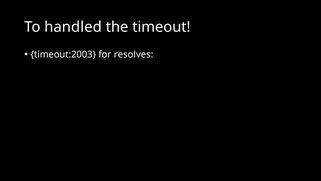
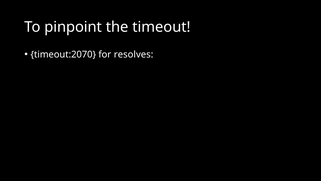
handled: handled -> pinpoint
timeout:2003: timeout:2003 -> timeout:2070
